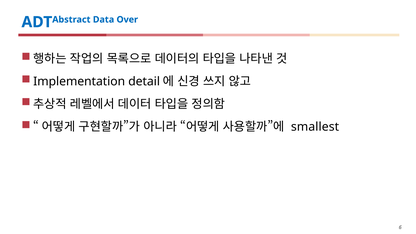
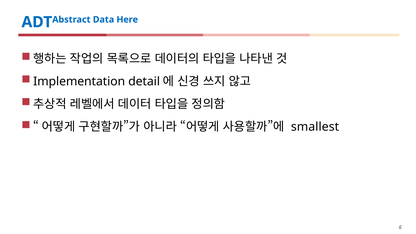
Over: Over -> Here
